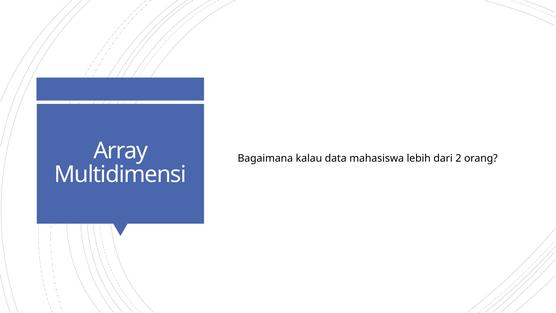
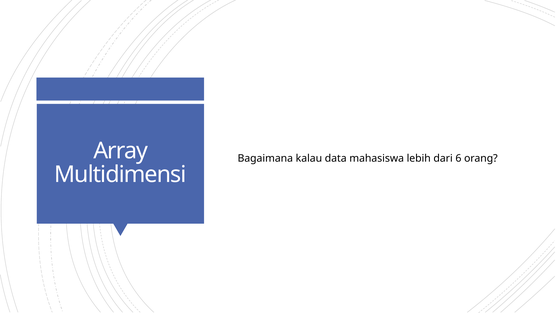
2: 2 -> 6
